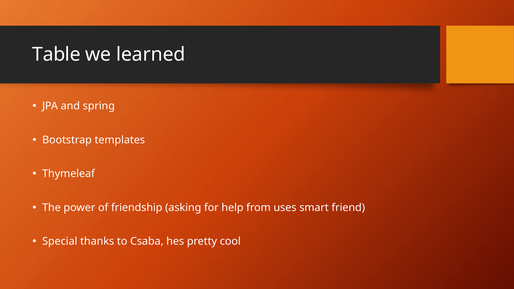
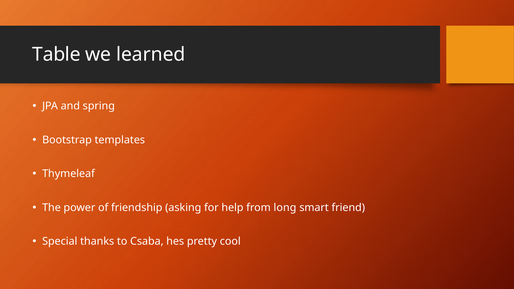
uses: uses -> long
